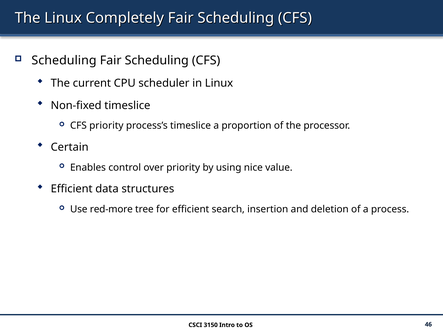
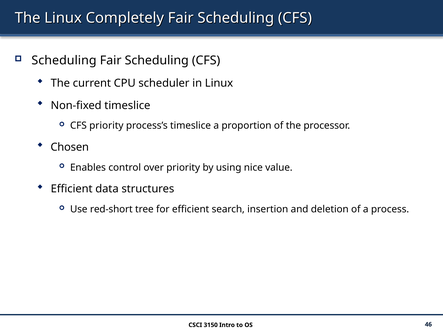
Certain: Certain -> Chosen
red-more: red-more -> red-short
